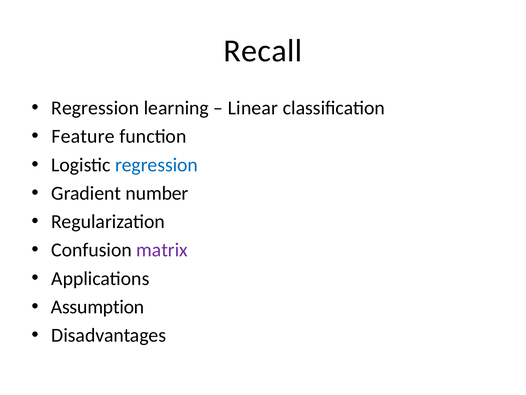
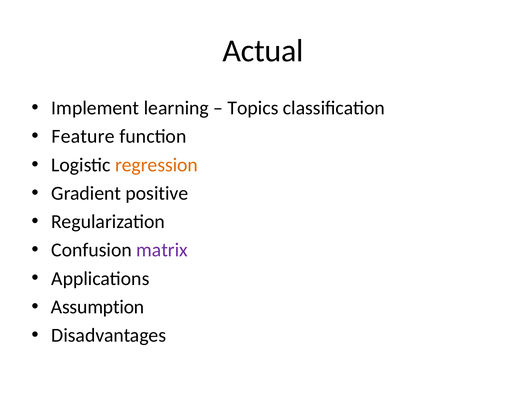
Recall: Recall -> Actual
Regression at (95, 108): Regression -> Implement
Linear: Linear -> Topics
regression at (156, 165) colour: blue -> orange
number: number -> positive
